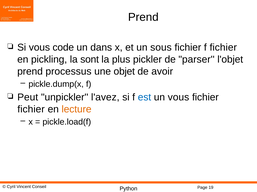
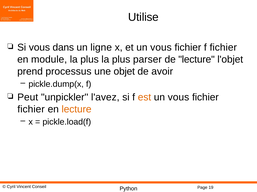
Prend at (143, 17): Prend -> Utilise
code: code -> dans
dans: dans -> ligne
et un sous: sous -> vous
pickling: pickling -> module
sont at (90, 60): sont -> plus
pickler: pickler -> parser
de parser: parser -> lecture
est colour: blue -> orange
